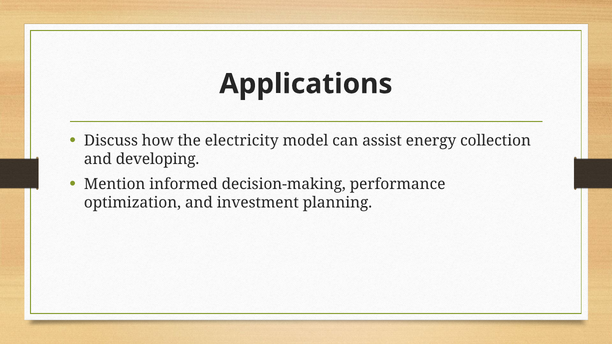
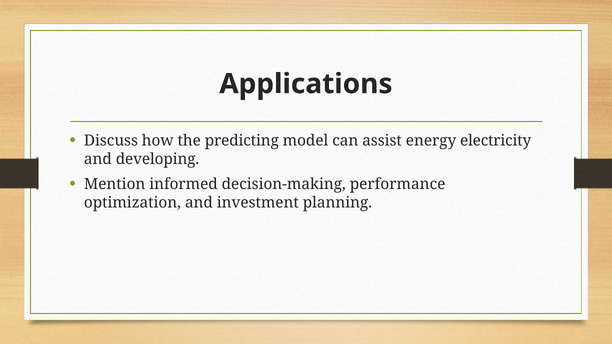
electricity: electricity -> predicting
collection: collection -> electricity
